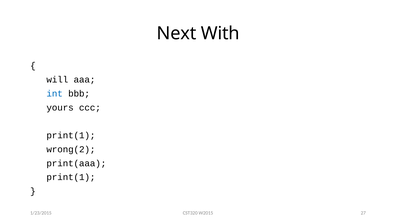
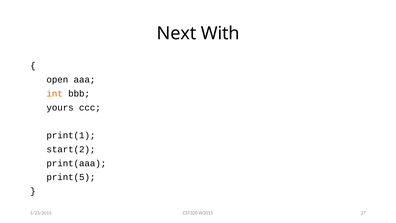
will: will -> open
int colour: blue -> orange
wrong(2: wrong(2 -> start(2
print(1 at (71, 177): print(1 -> print(5
